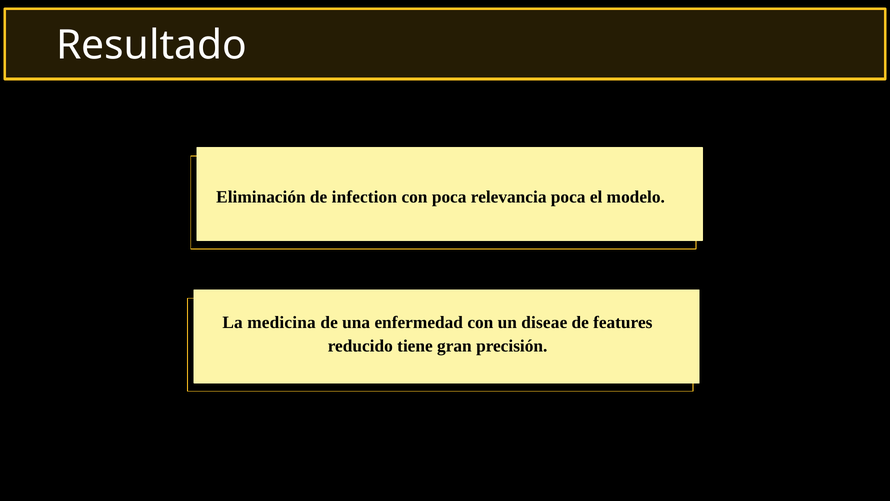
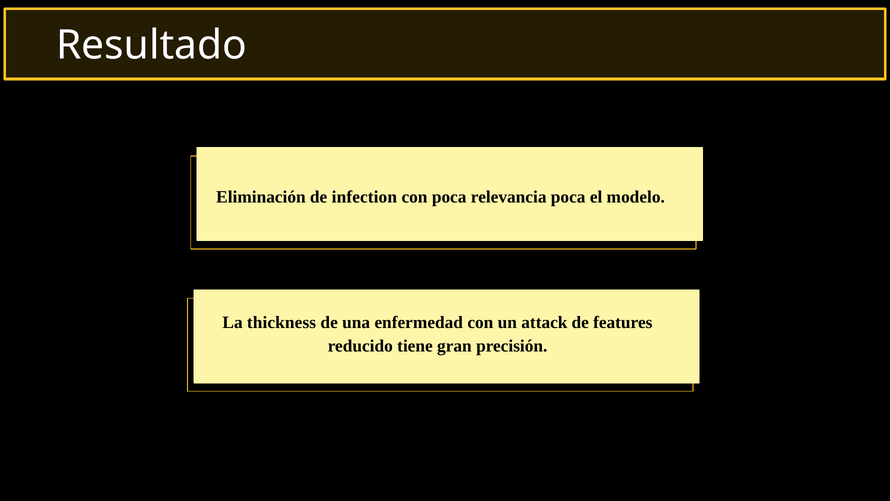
medicina: medicina -> thickness
diseae: diseae -> attack
